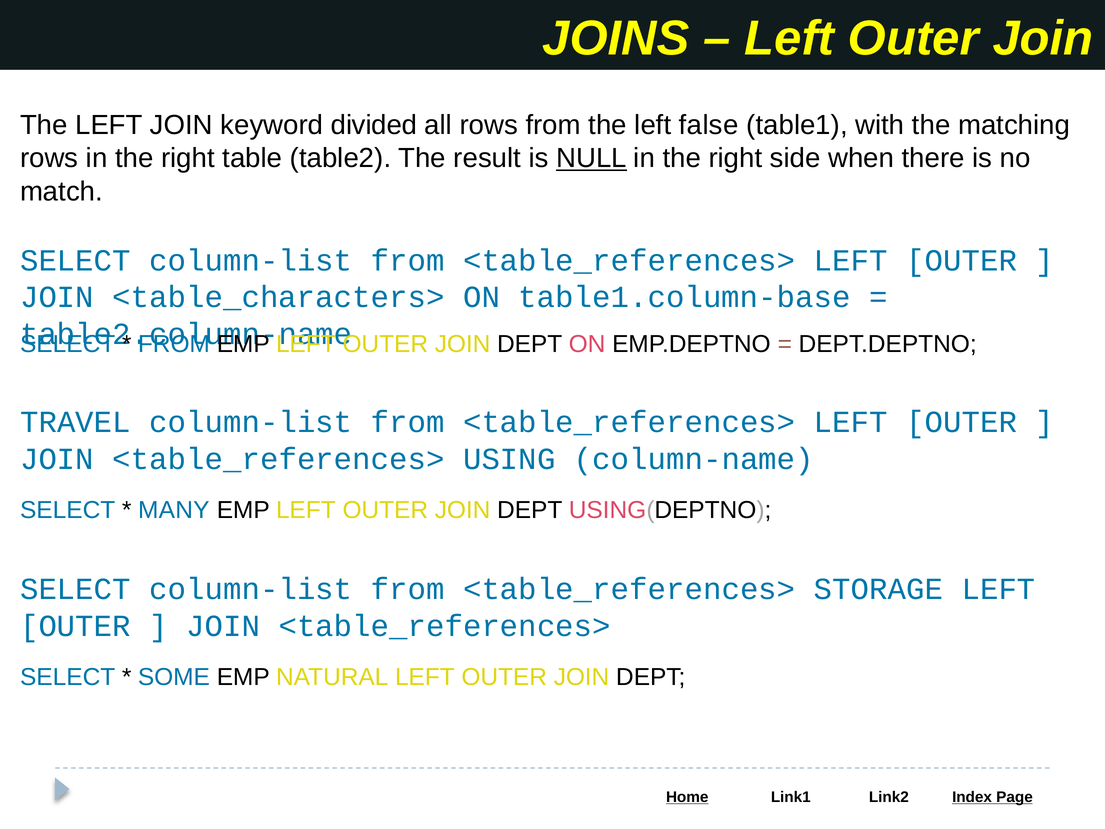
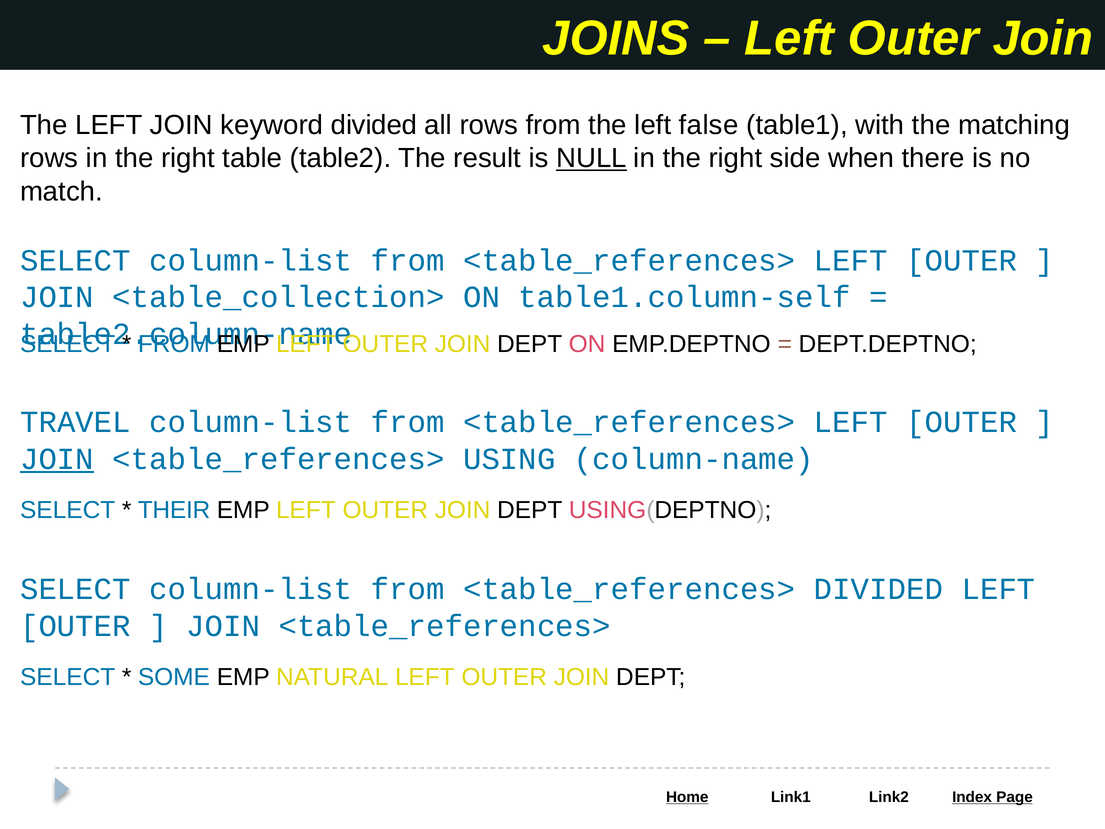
<table_characters>: <table_characters> -> <table_collection>
table1.column-base: table1.column-base -> table1.column-self
JOIN at (57, 459) underline: none -> present
MANY: MANY -> THEIR
<table_references> STORAGE: STORAGE -> DIVIDED
